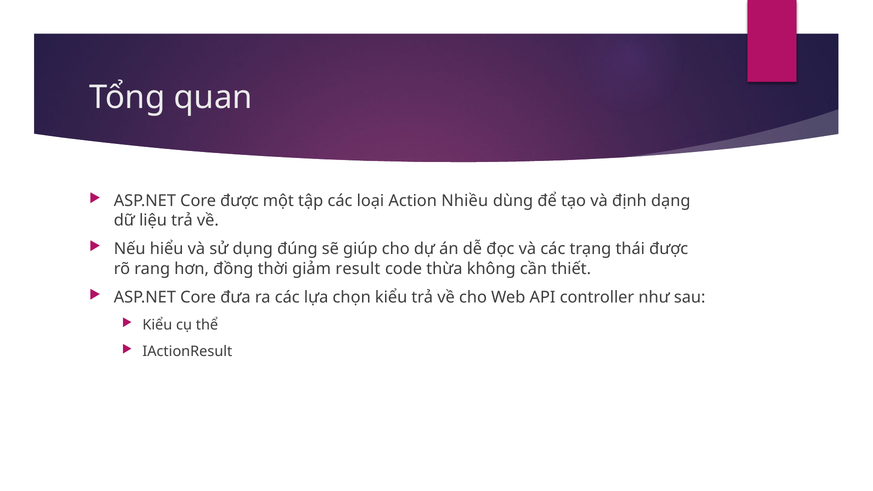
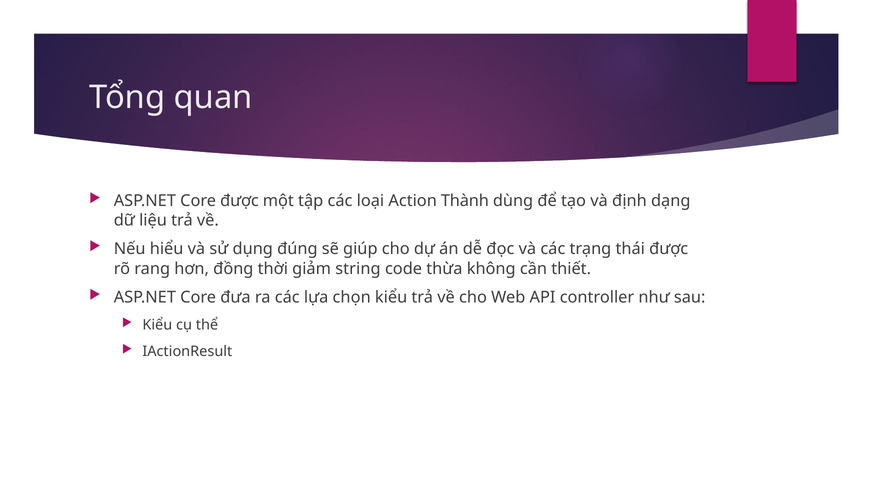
Nhiều: Nhiều -> Thành
result: result -> string
